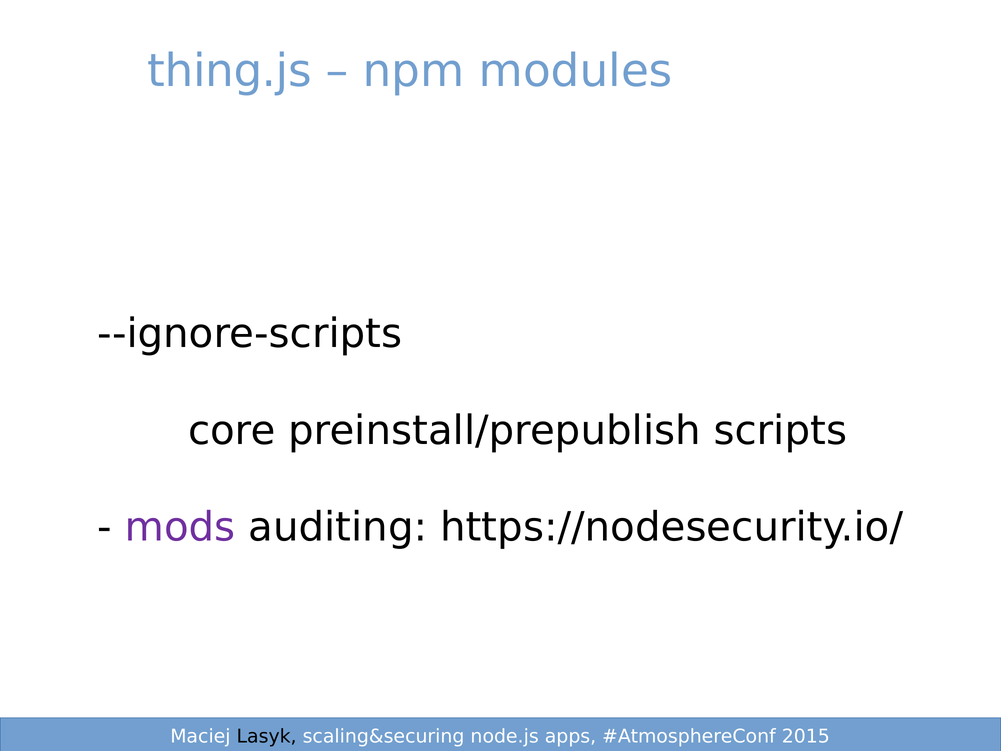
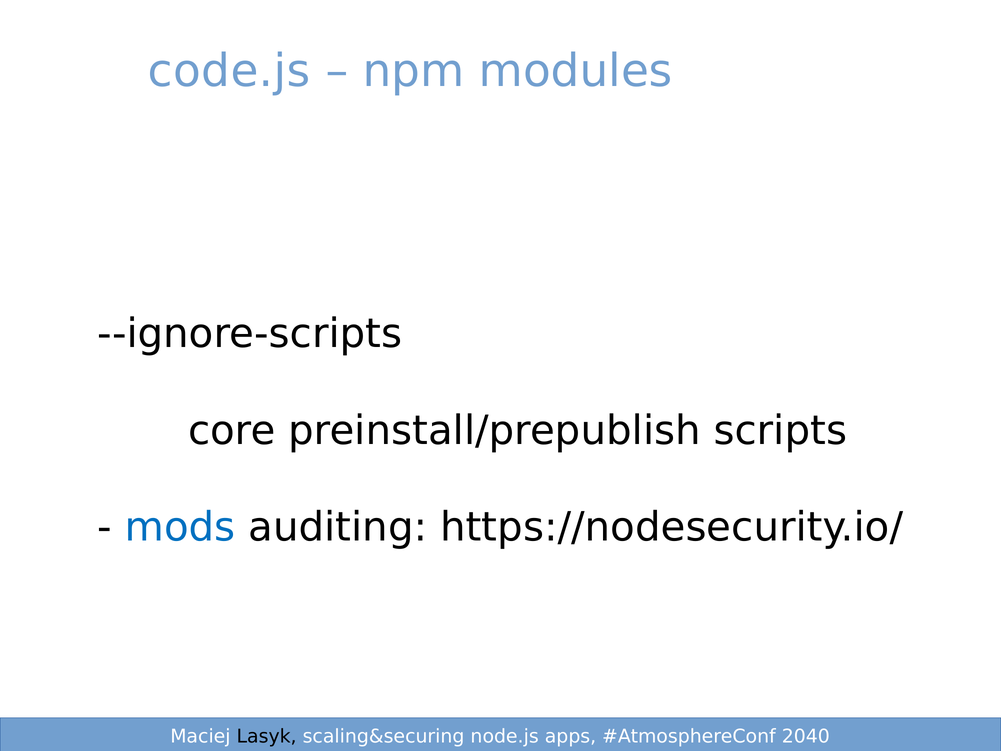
thing.js: thing.js -> code.js
mods colour: purple -> blue
2015: 2015 -> 2040
